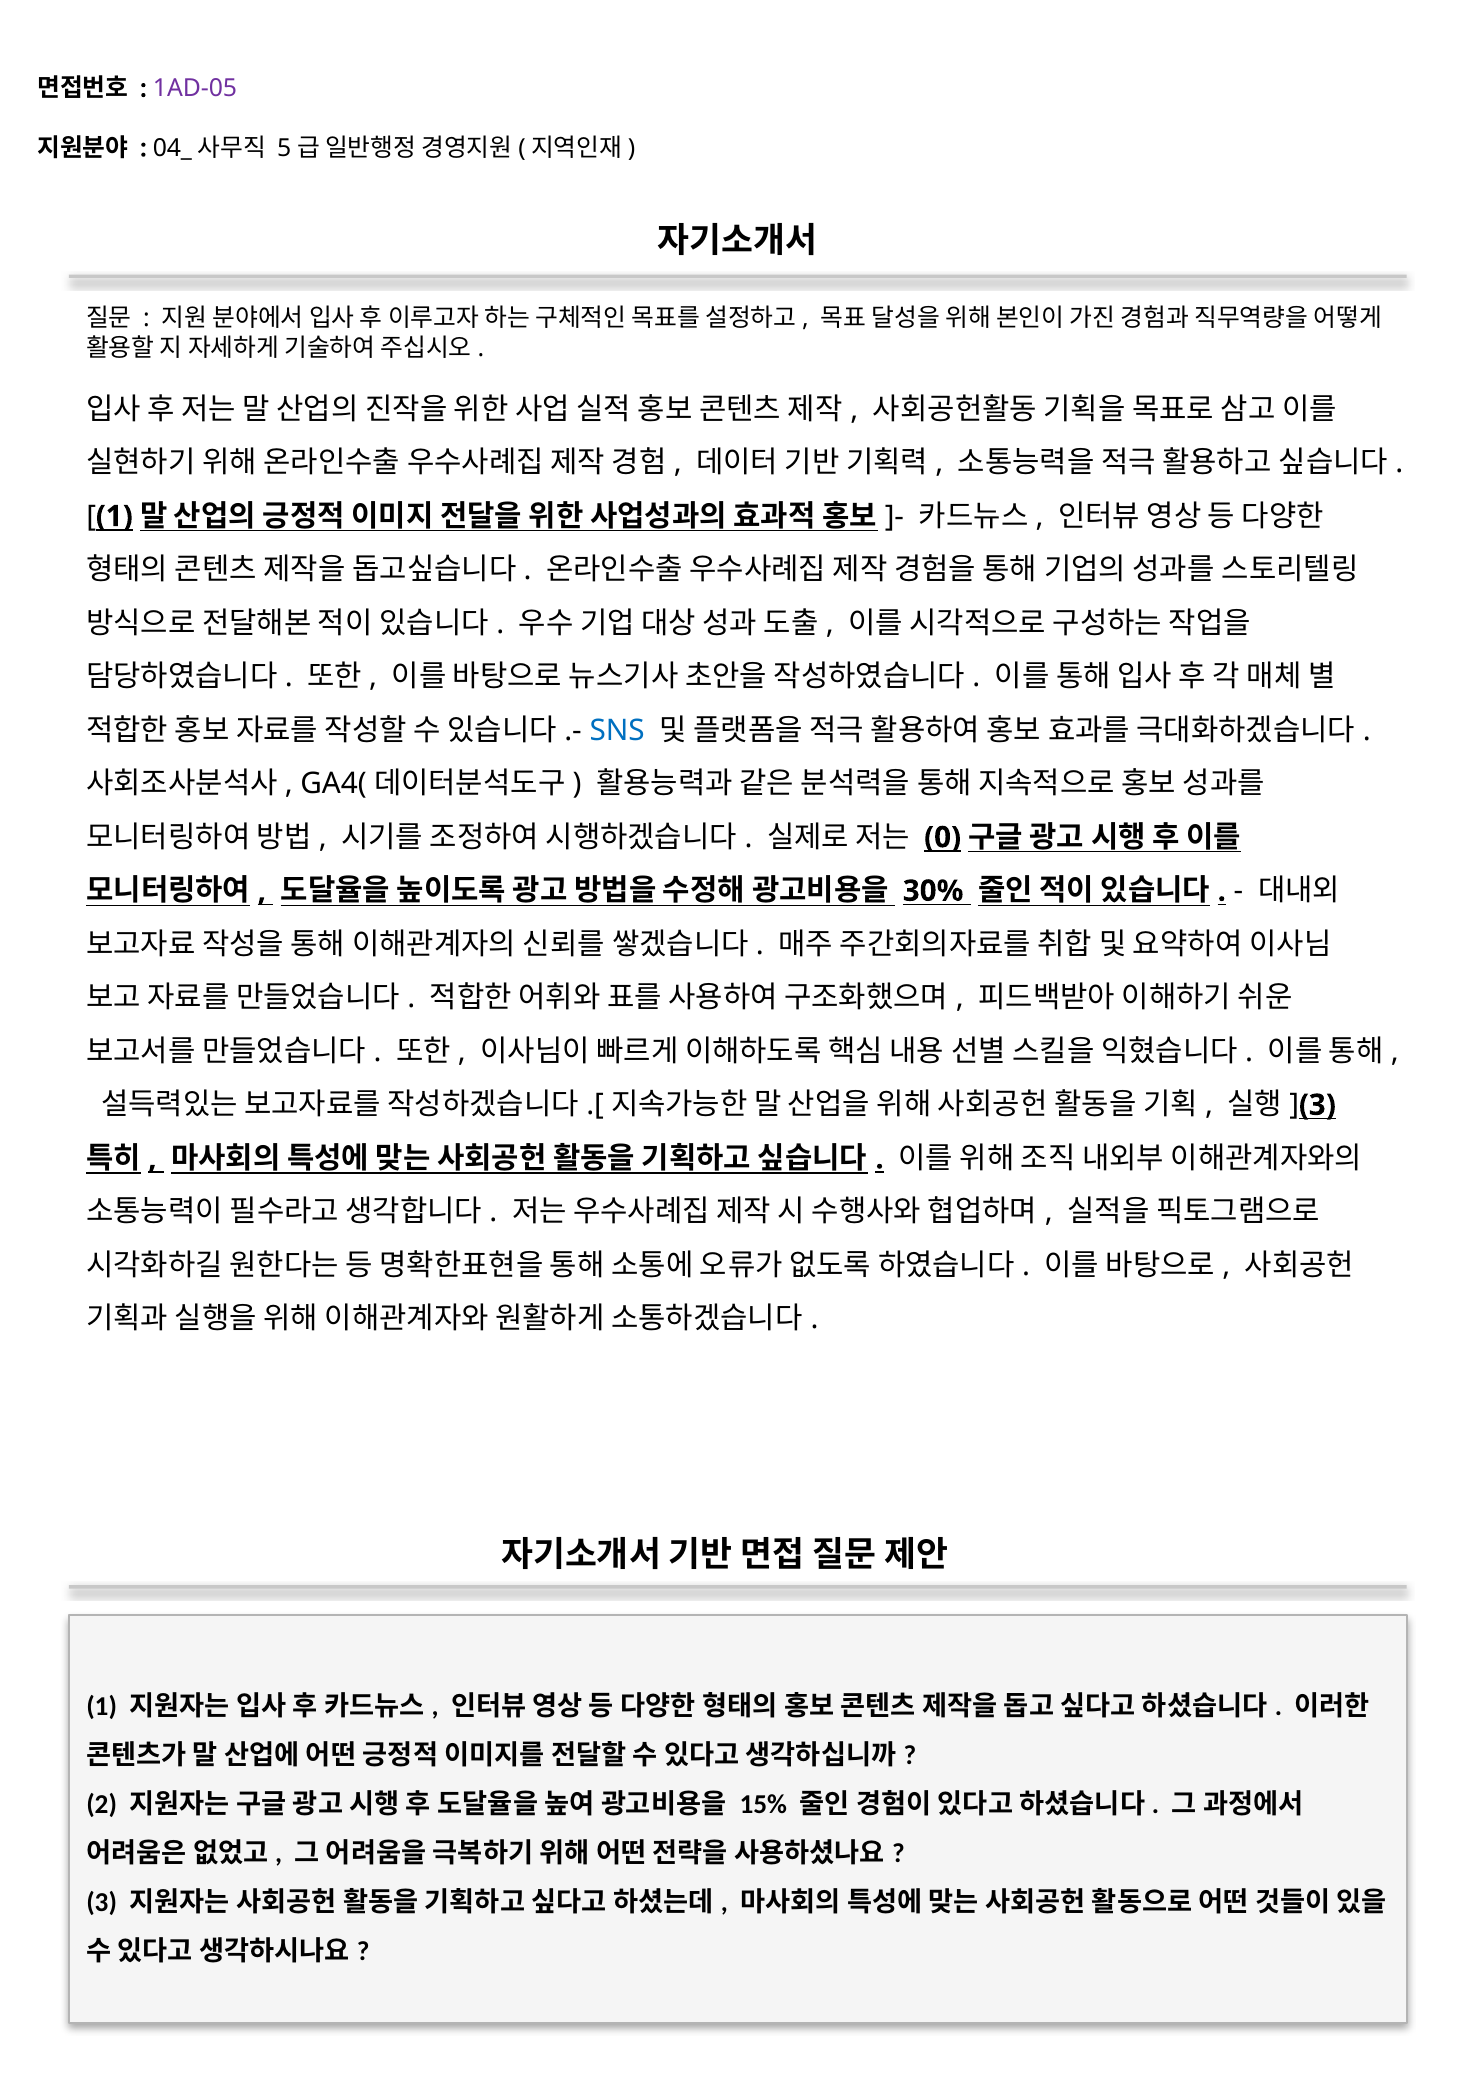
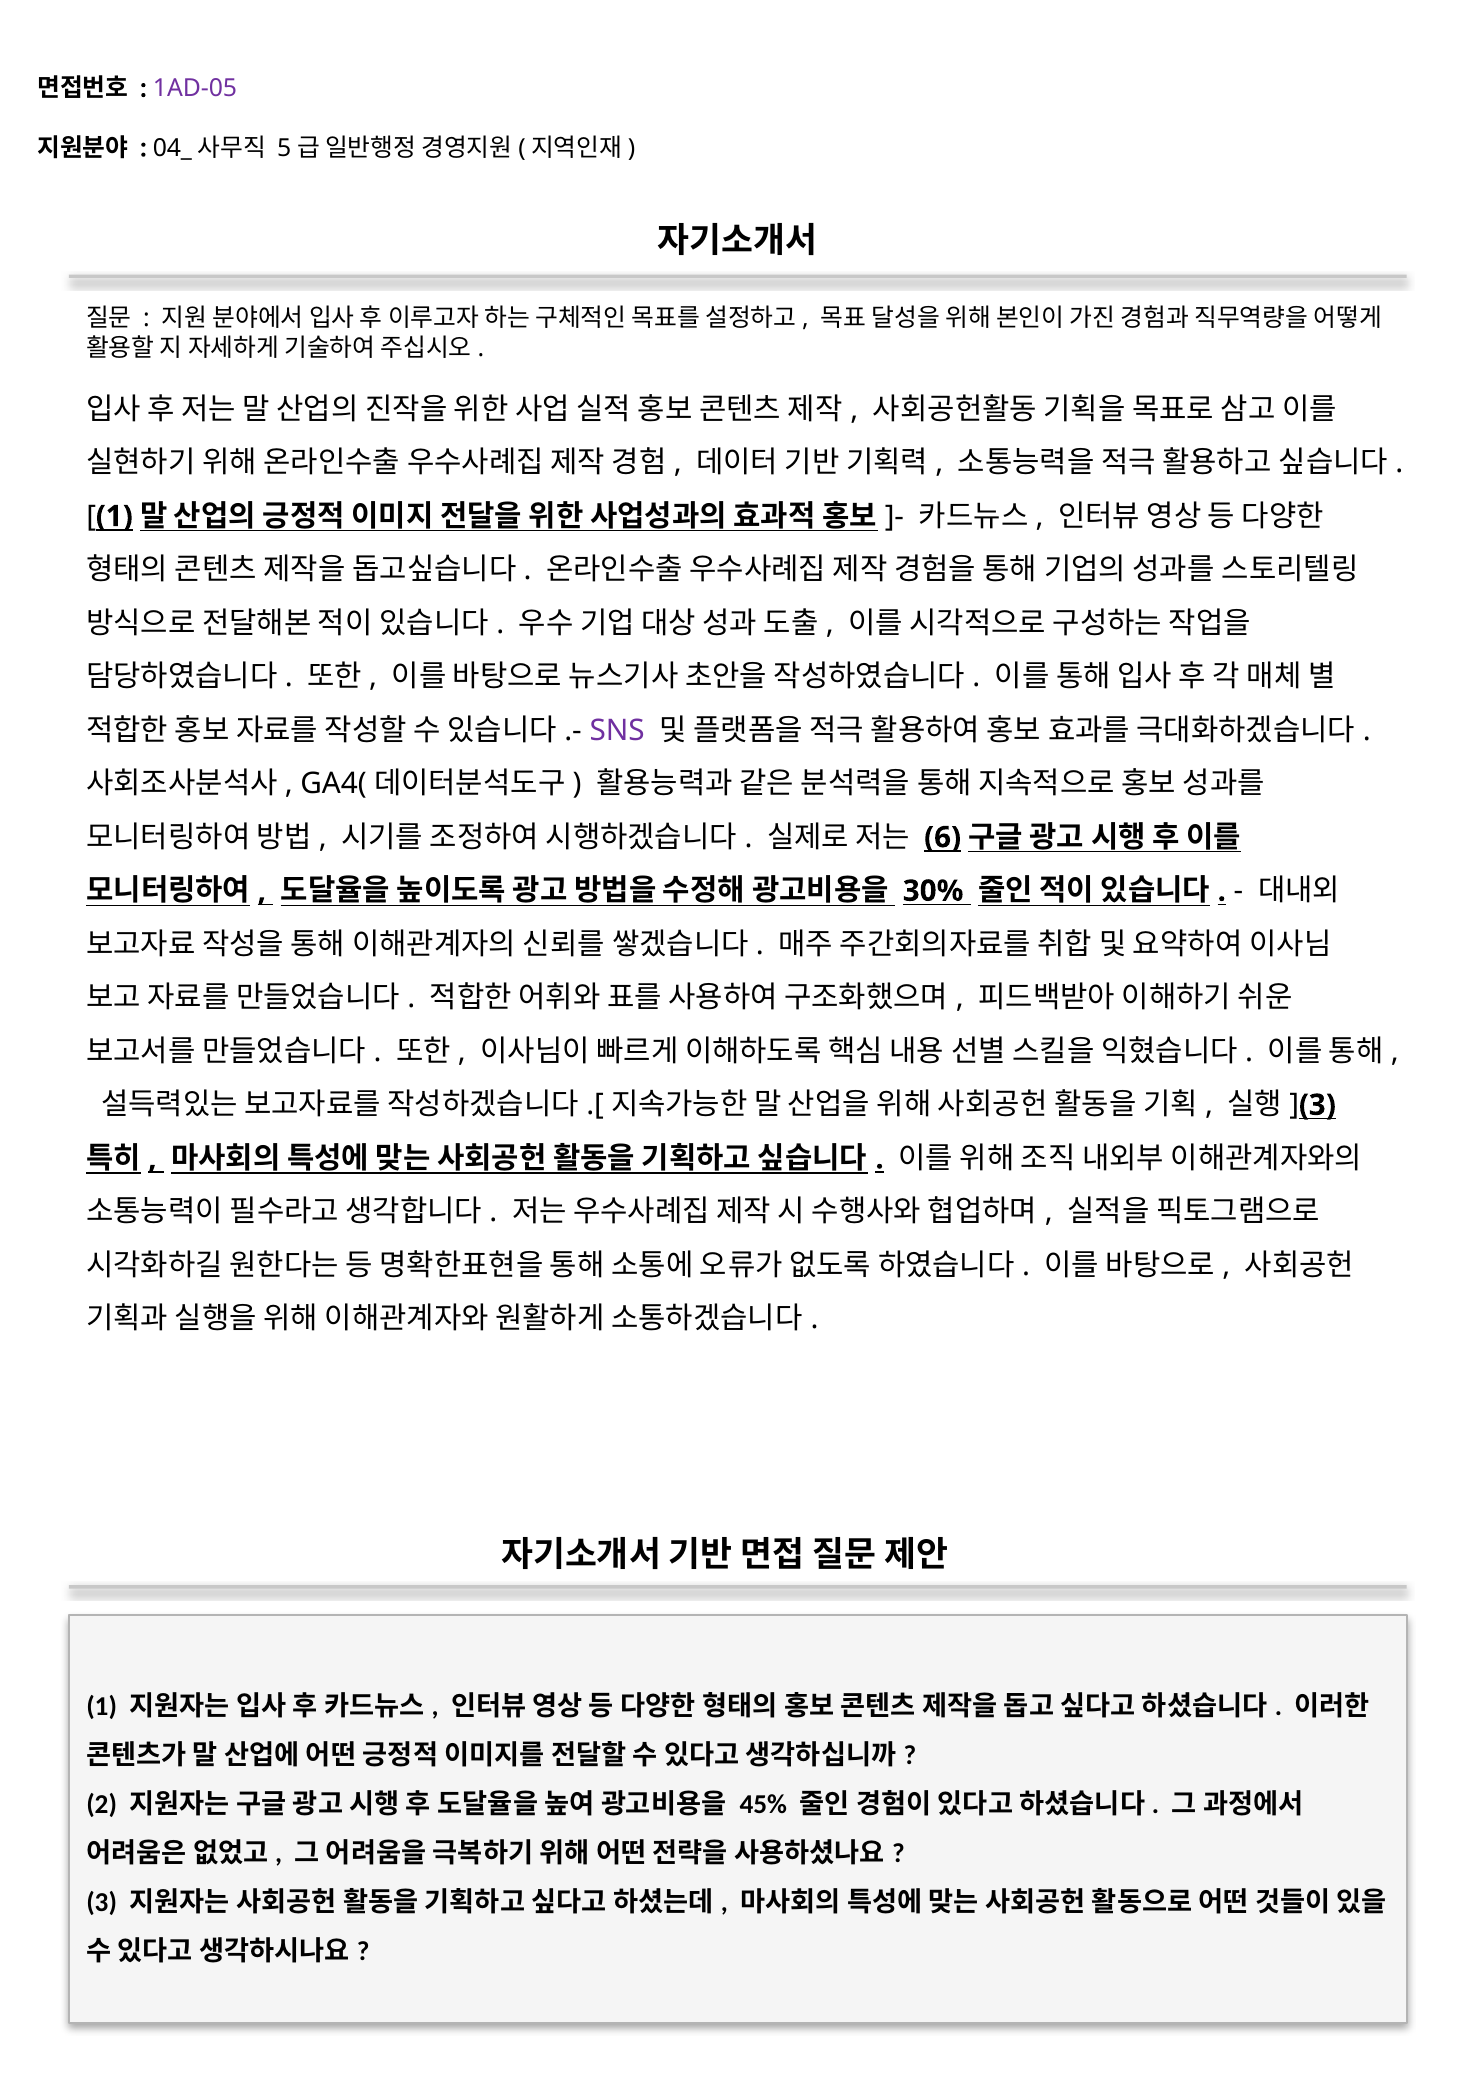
SNS colour: blue -> purple
0: 0 -> 6
15%: 15% -> 45%
